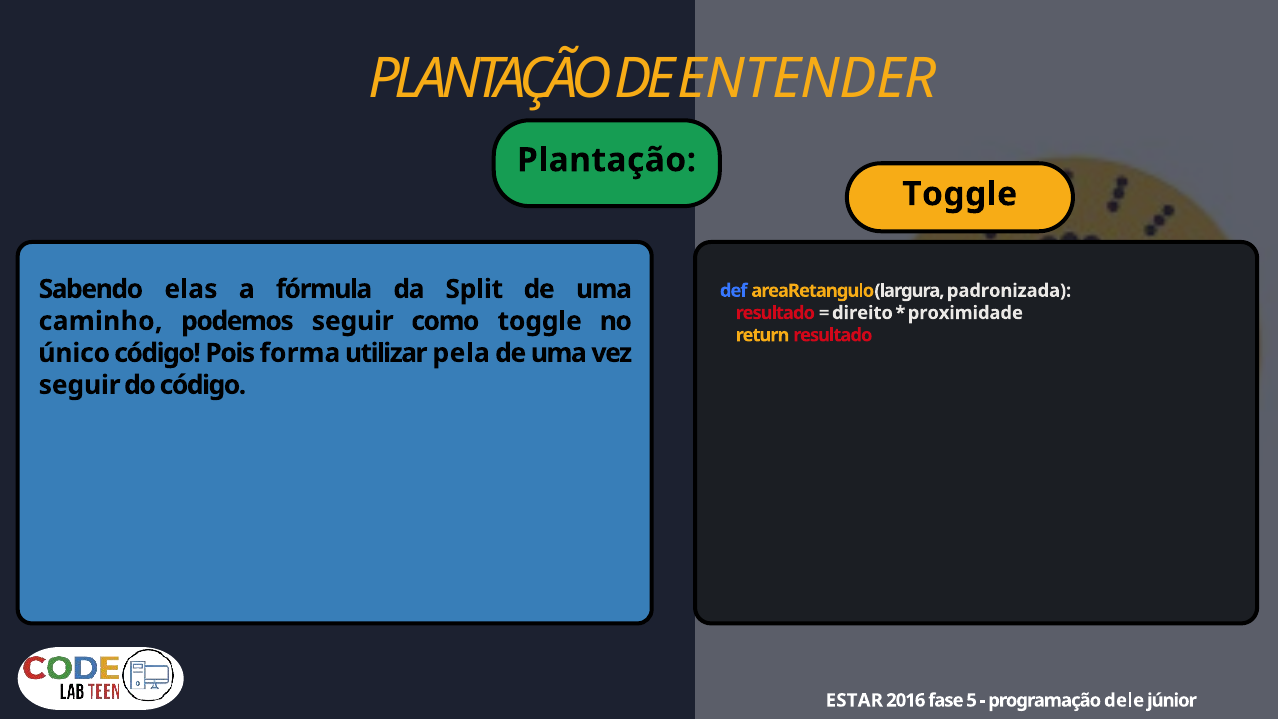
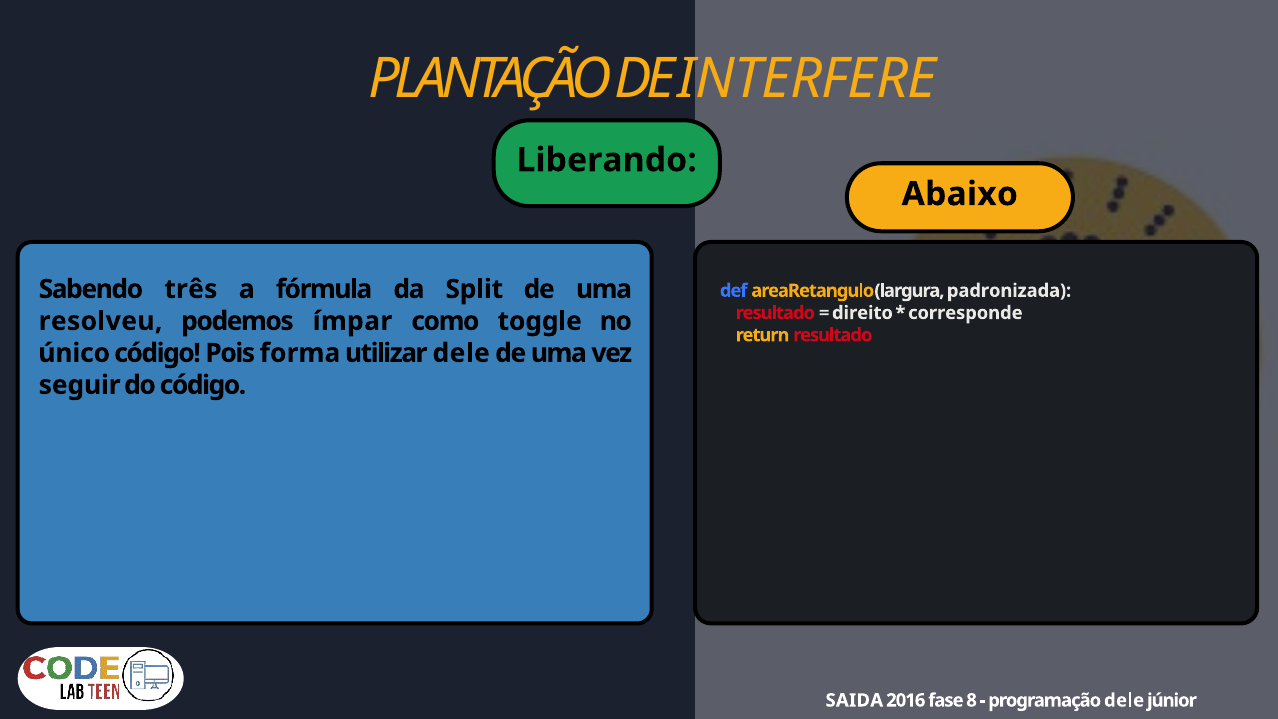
ENTENDER: ENTENDER -> INTERFERE
Plantação at (607, 160): Plantação -> Liberando
Toggle at (960, 194): Toggle -> Abaixo
elas: elas -> três
proximidade: proximidade -> corresponde
caminho: caminho -> resolveu
podemos seguir: seguir -> ímpar
utilizar pela: pela -> dele
ESTAR: ESTAR -> SAIDA
5: 5 -> 8
